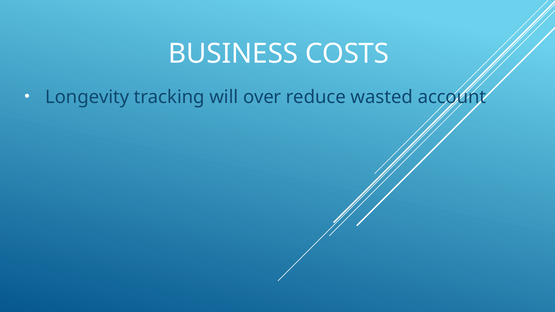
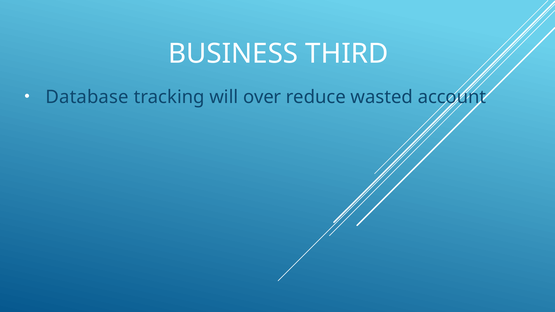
COSTS: COSTS -> THIRD
Longevity: Longevity -> Database
